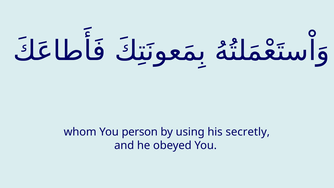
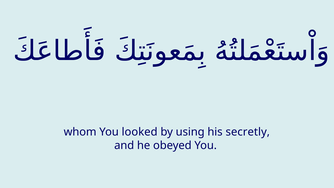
person: person -> looked
